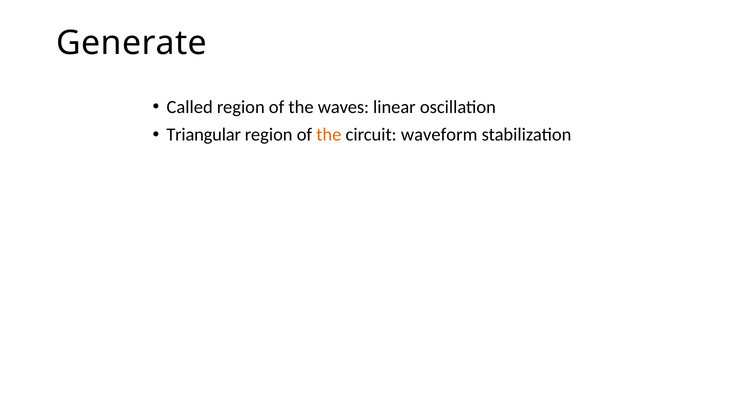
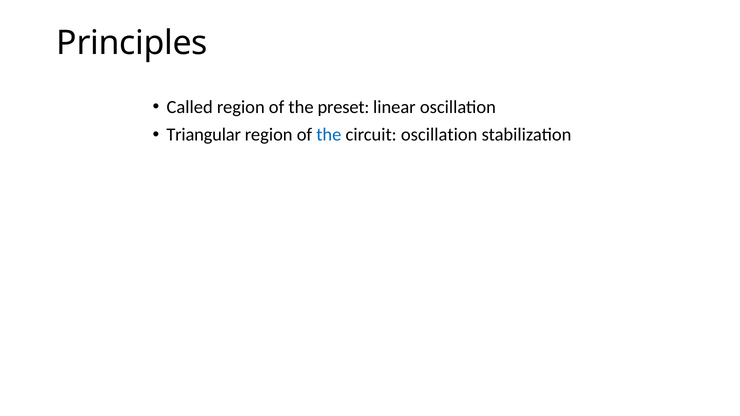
Generate: Generate -> Principles
waves: waves -> preset
the at (329, 135) colour: orange -> blue
circuit waveform: waveform -> oscillation
